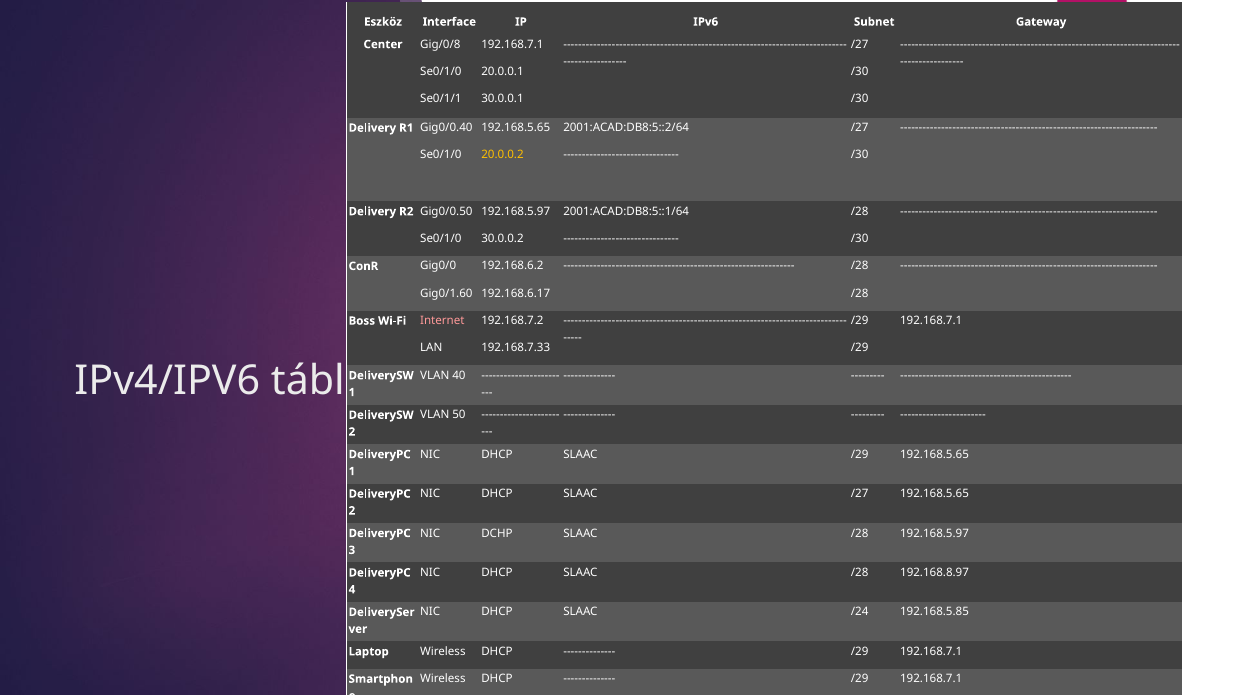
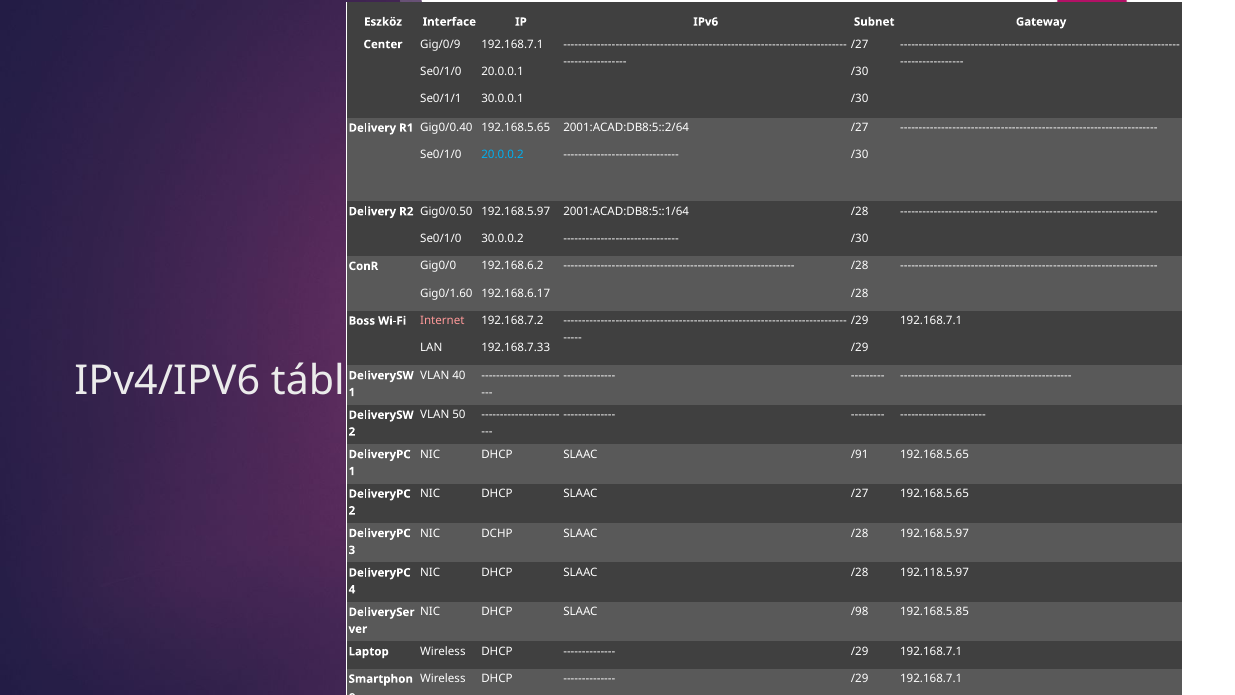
Gig/0/8: Gig/0/8 -> Gig/0/9
20.0.0.2 colour: yellow -> light blue
SLAAC /29: /29 -> /91
192.168.8.97: 192.168.8.97 -> 192.118.5.97
/24: /24 -> /98
